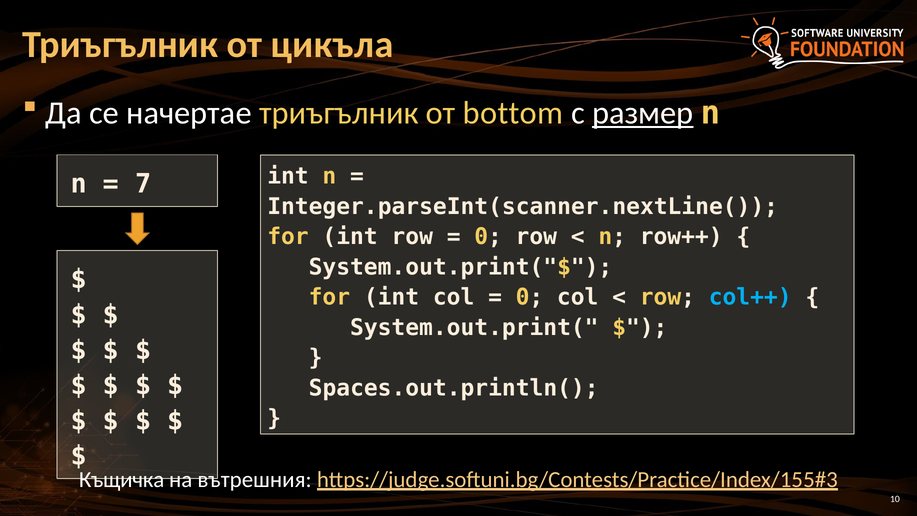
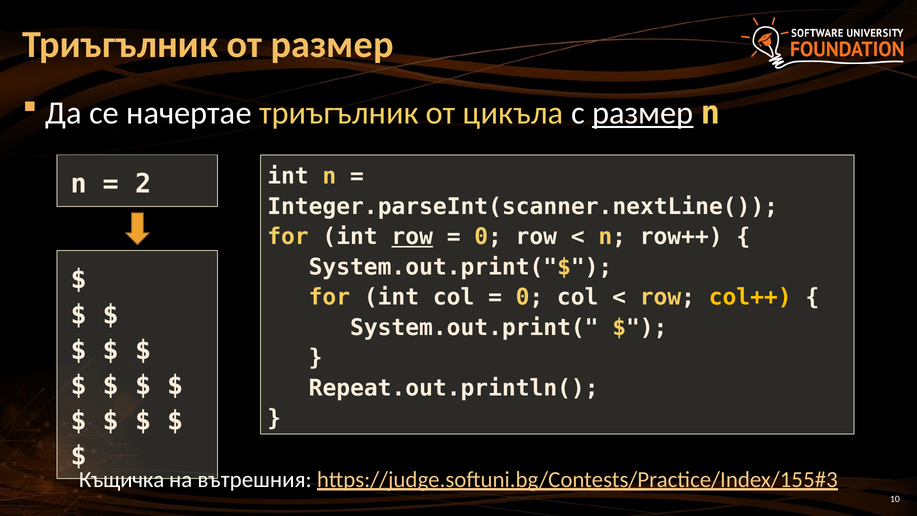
от цикъла: цикъла -> размер
bottom: bottom -> цикъла
7: 7 -> 2
row at (412, 237) underline: none -> present
col++ colour: light blue -> yellow
Spaces.out.println(: Spaces.out.println( -> Repeat.out.println(
